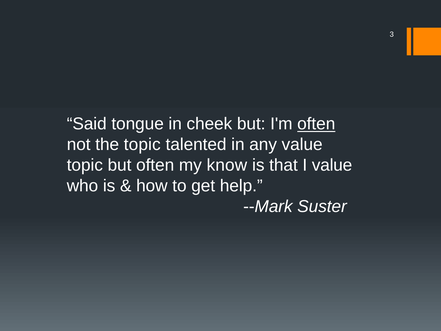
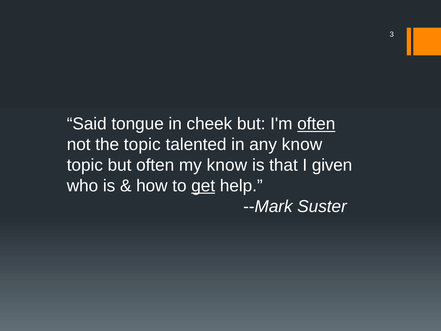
any value: value -> know
I value: value -> given
get underline: none -> present
